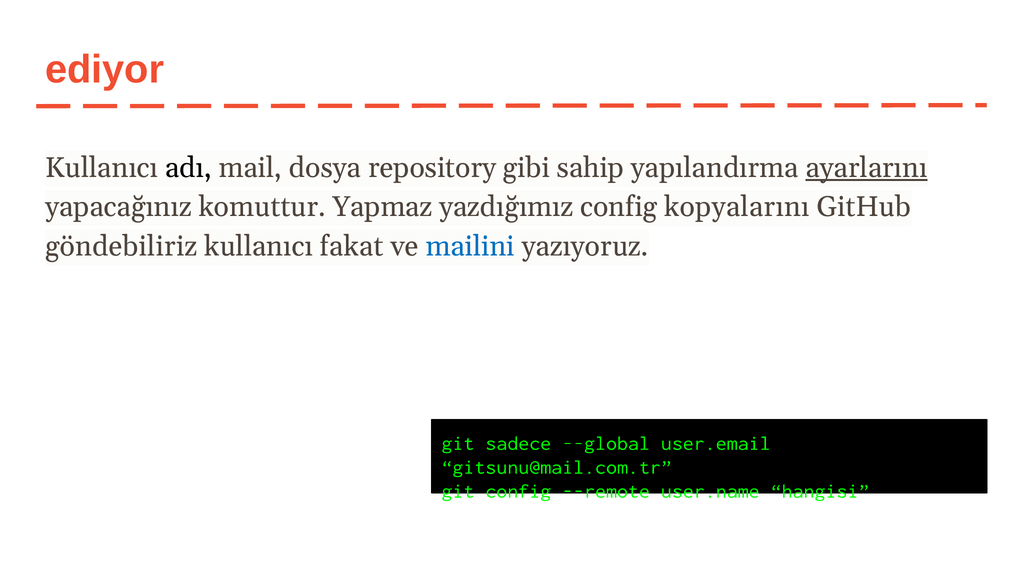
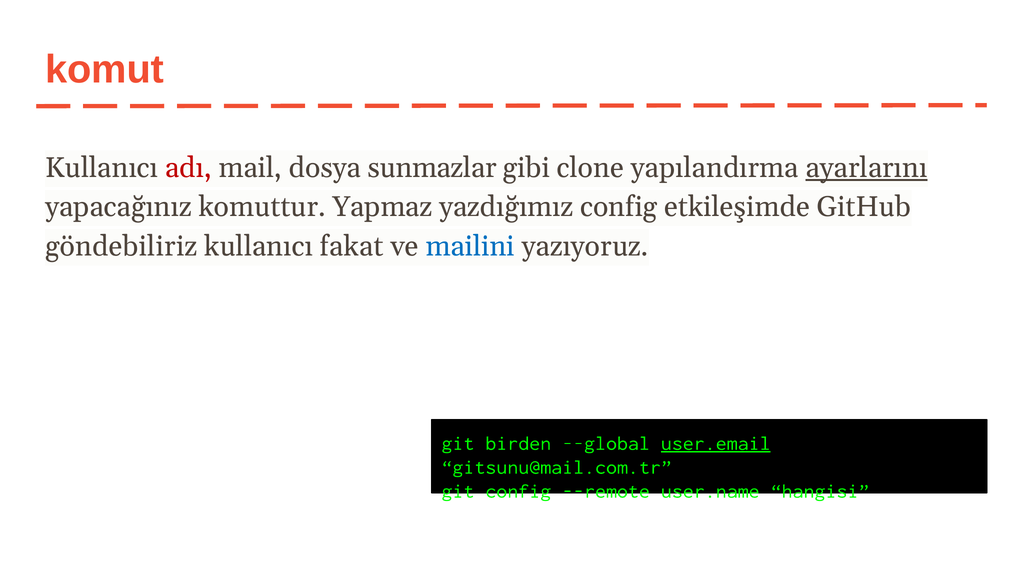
ediyor: ediyor -> komut
adı colour: black -> red
repository: repository -> sunmazlar
sahip: sahip -> clone
kopyalarını: kopyalarını -> etkileşimde
sadece: sadece -> birden
user.email underline: none -> present
